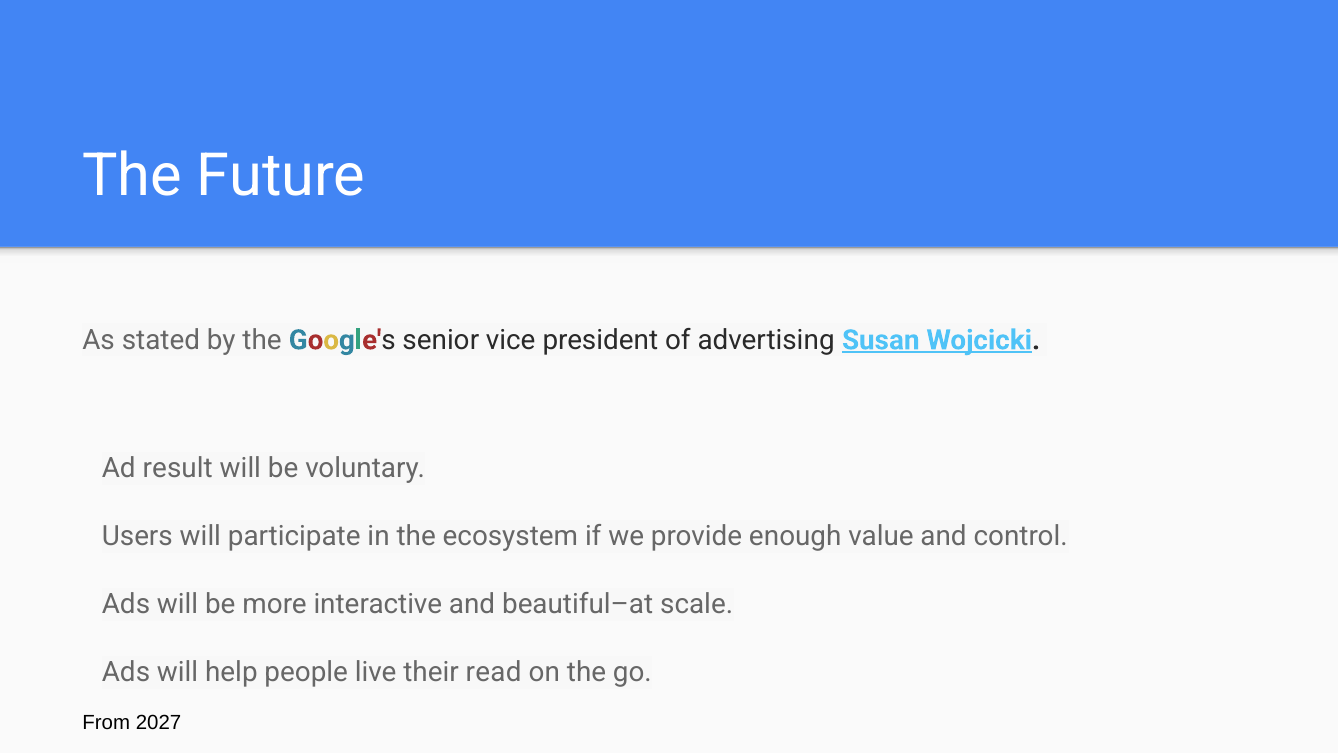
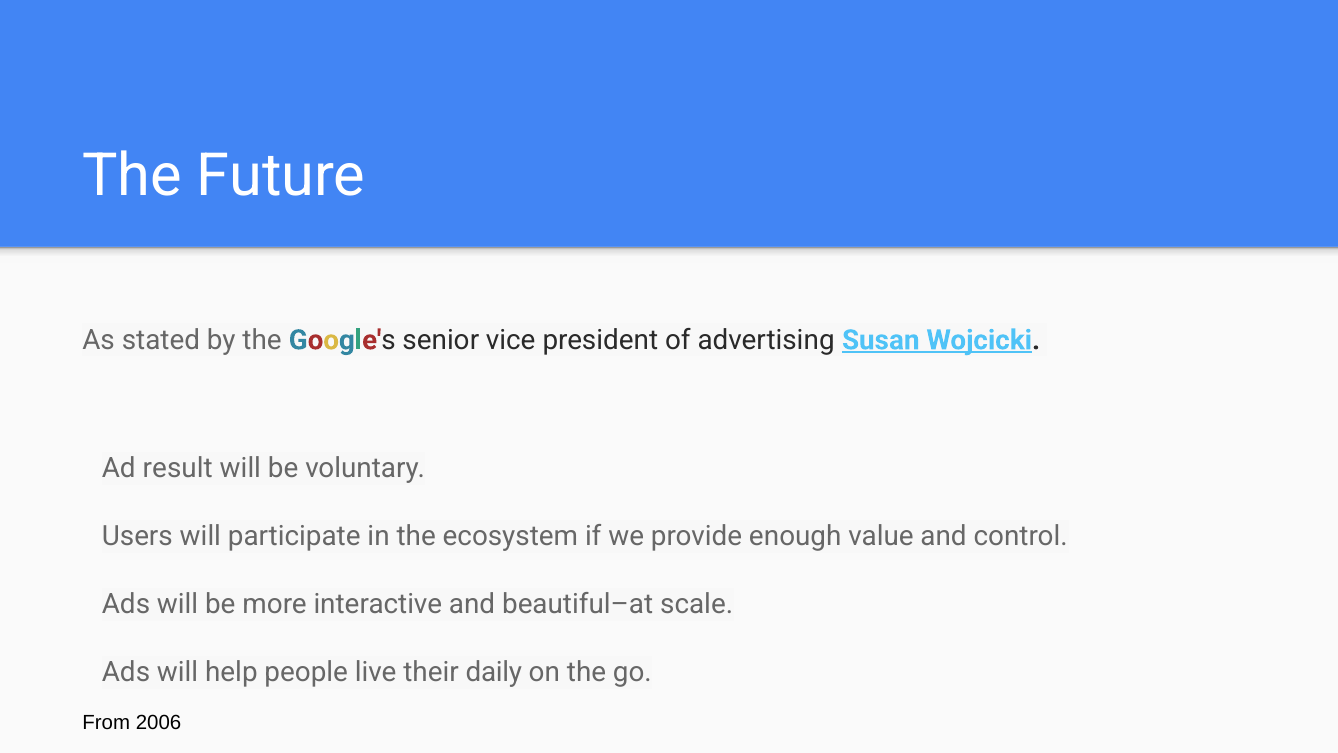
read: read -> daily
2027: 2027 -> 2006
